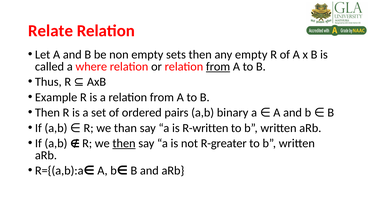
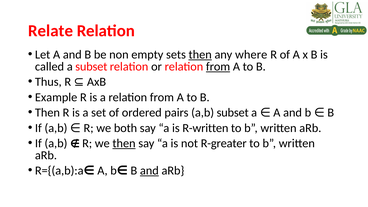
then at (200, 55) underline: none -> present
any empty: empty -> where
a where: where -> subset
a,b binary: binary -> subset
than: than -> both
and at (149, 171) underline: none -> present
